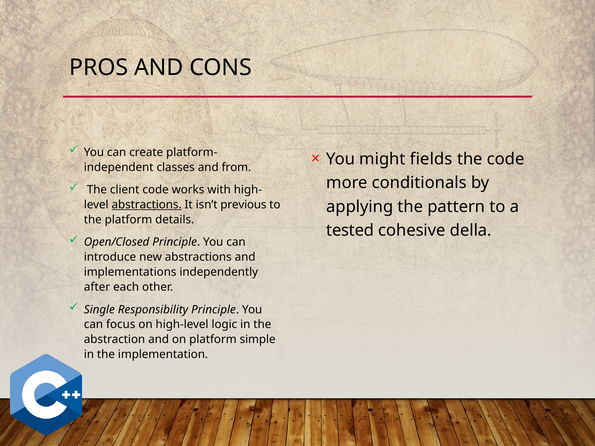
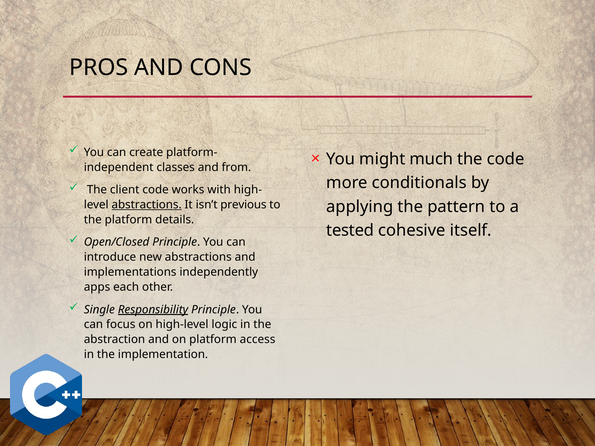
fields: fields -> much
della: della -> itself
after: after -> apps
Responsibility underline: none -> present
simple: simple -> access
